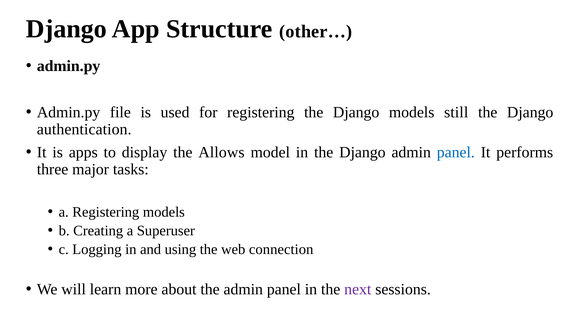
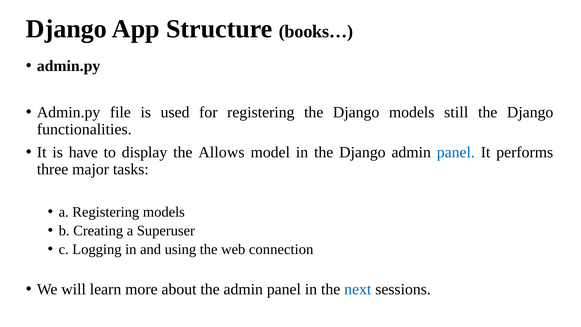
other…: other… -> books…
authentication: authentication -> functionalities
apps: apps -> have
next colour: purple -> blue
